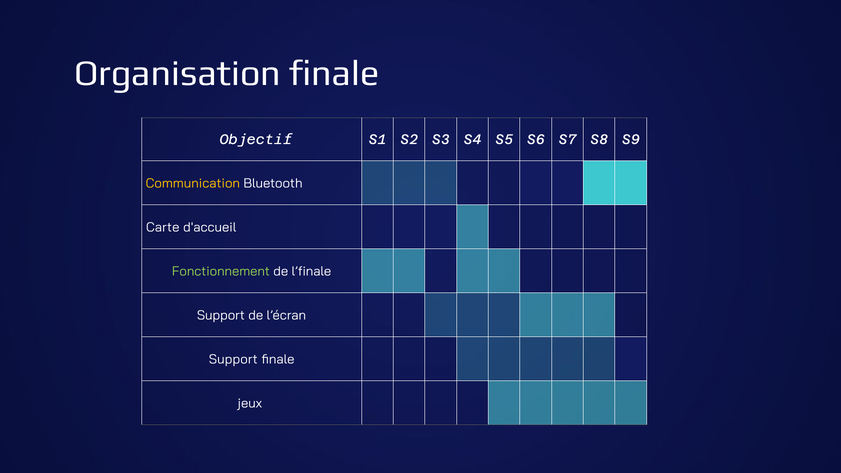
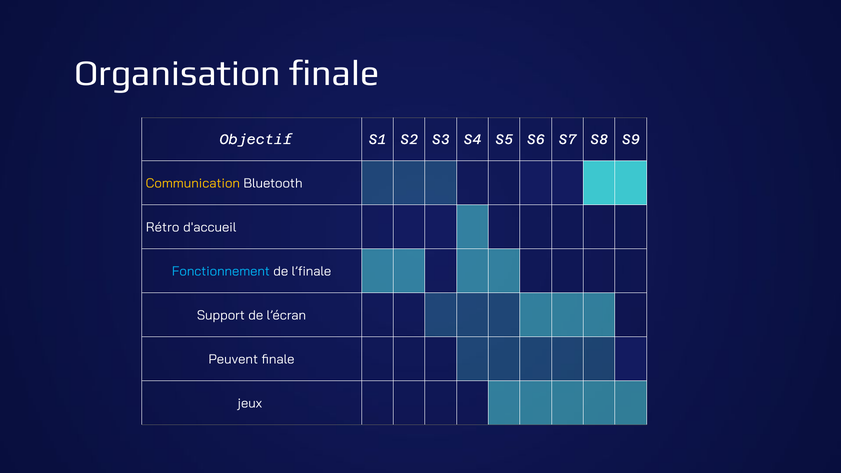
Carte: Carte -> Rétro
Fonctionnement colour: light green -> light blue
Support at (233, 359): Support -> Peuvent
